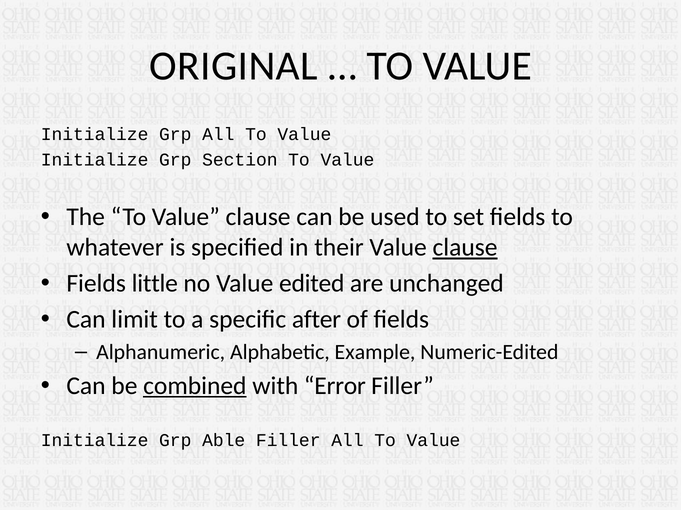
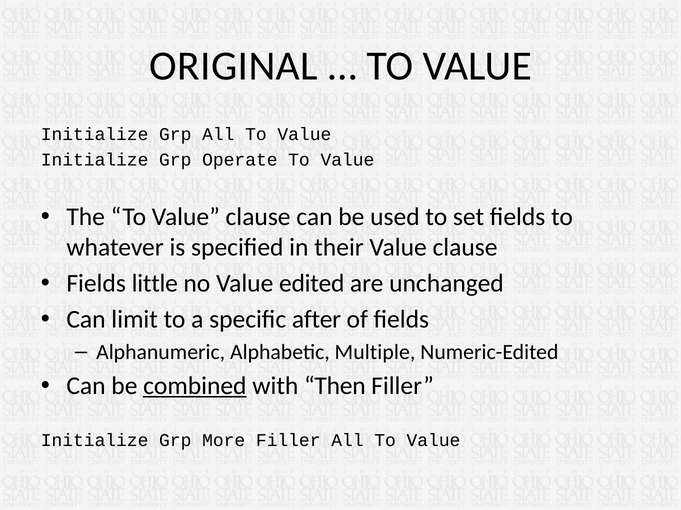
Section: Section -> Operate
clause at (465, 248) underline: present -> none
Example: Example -> Multiple
Error: Error -> Then
Able: Able -> More
